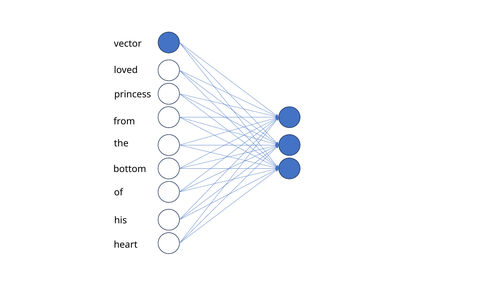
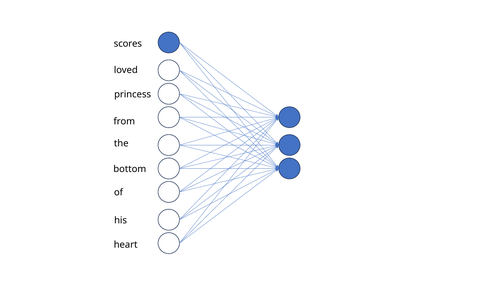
vector: vector -> scores
